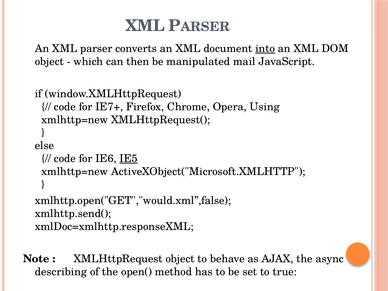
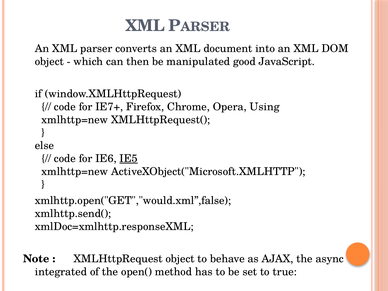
into underline: present -> none
mail: mail -> good
describing: describing -> integrated
